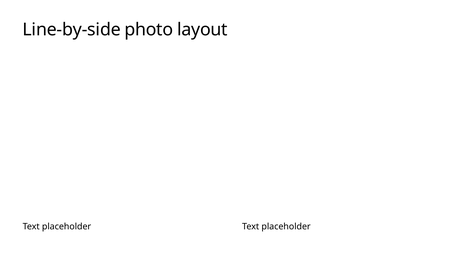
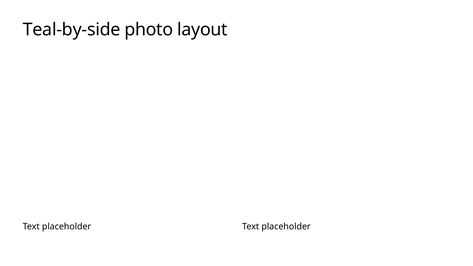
Line-by-side: Line-by-side -> Teal-by-side
